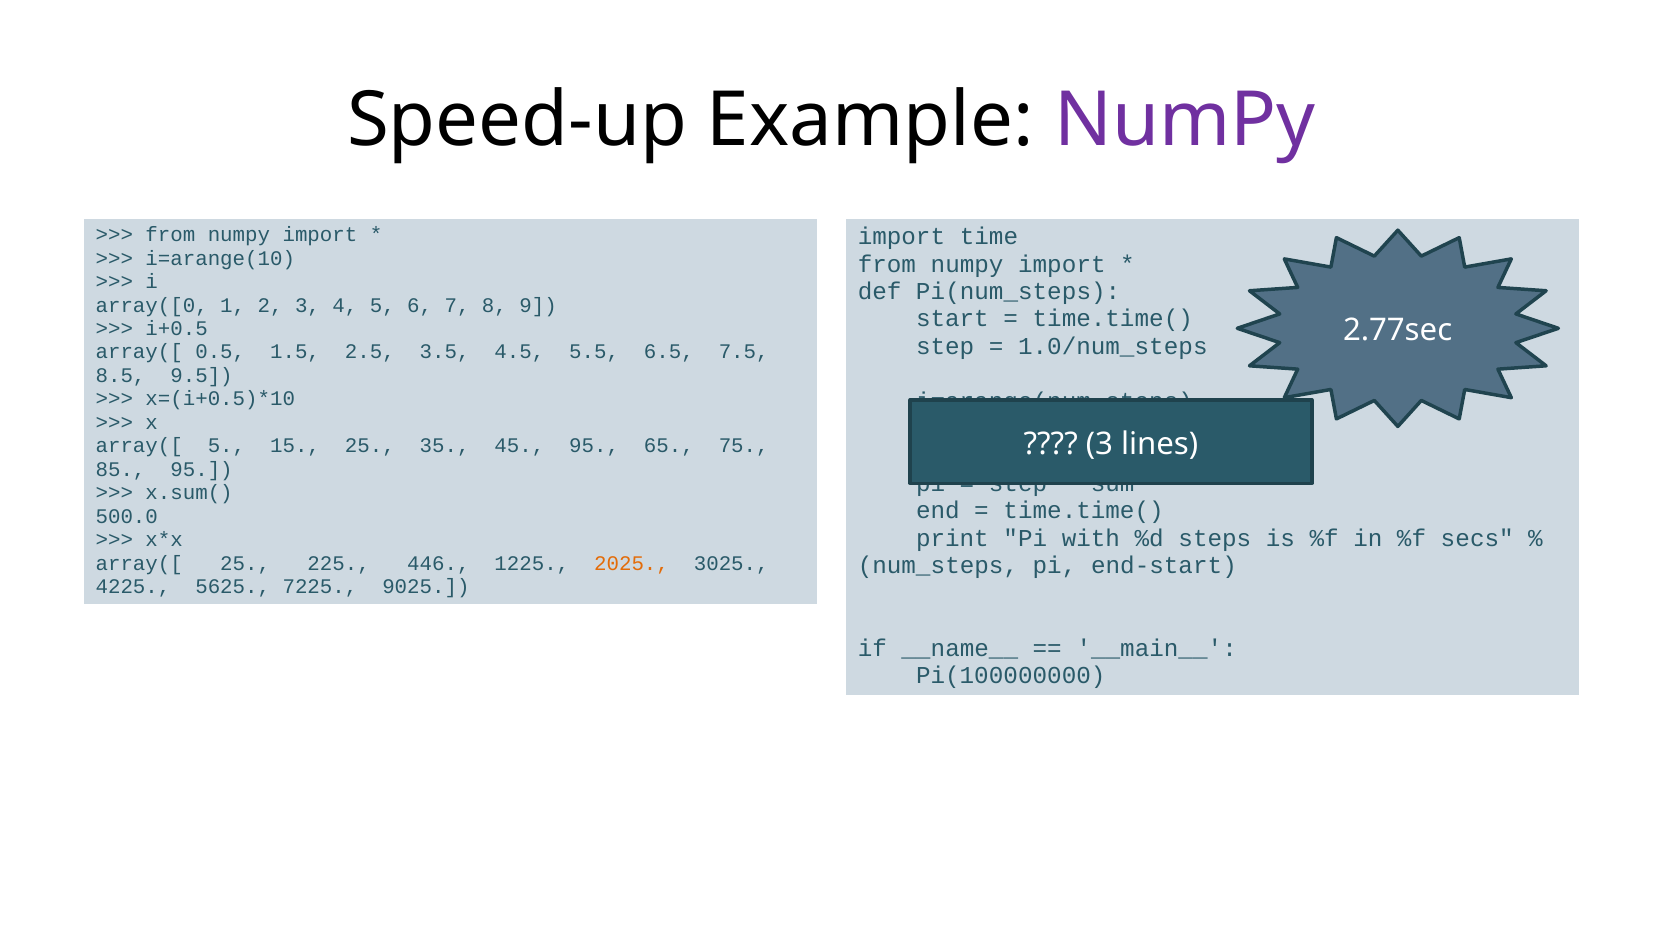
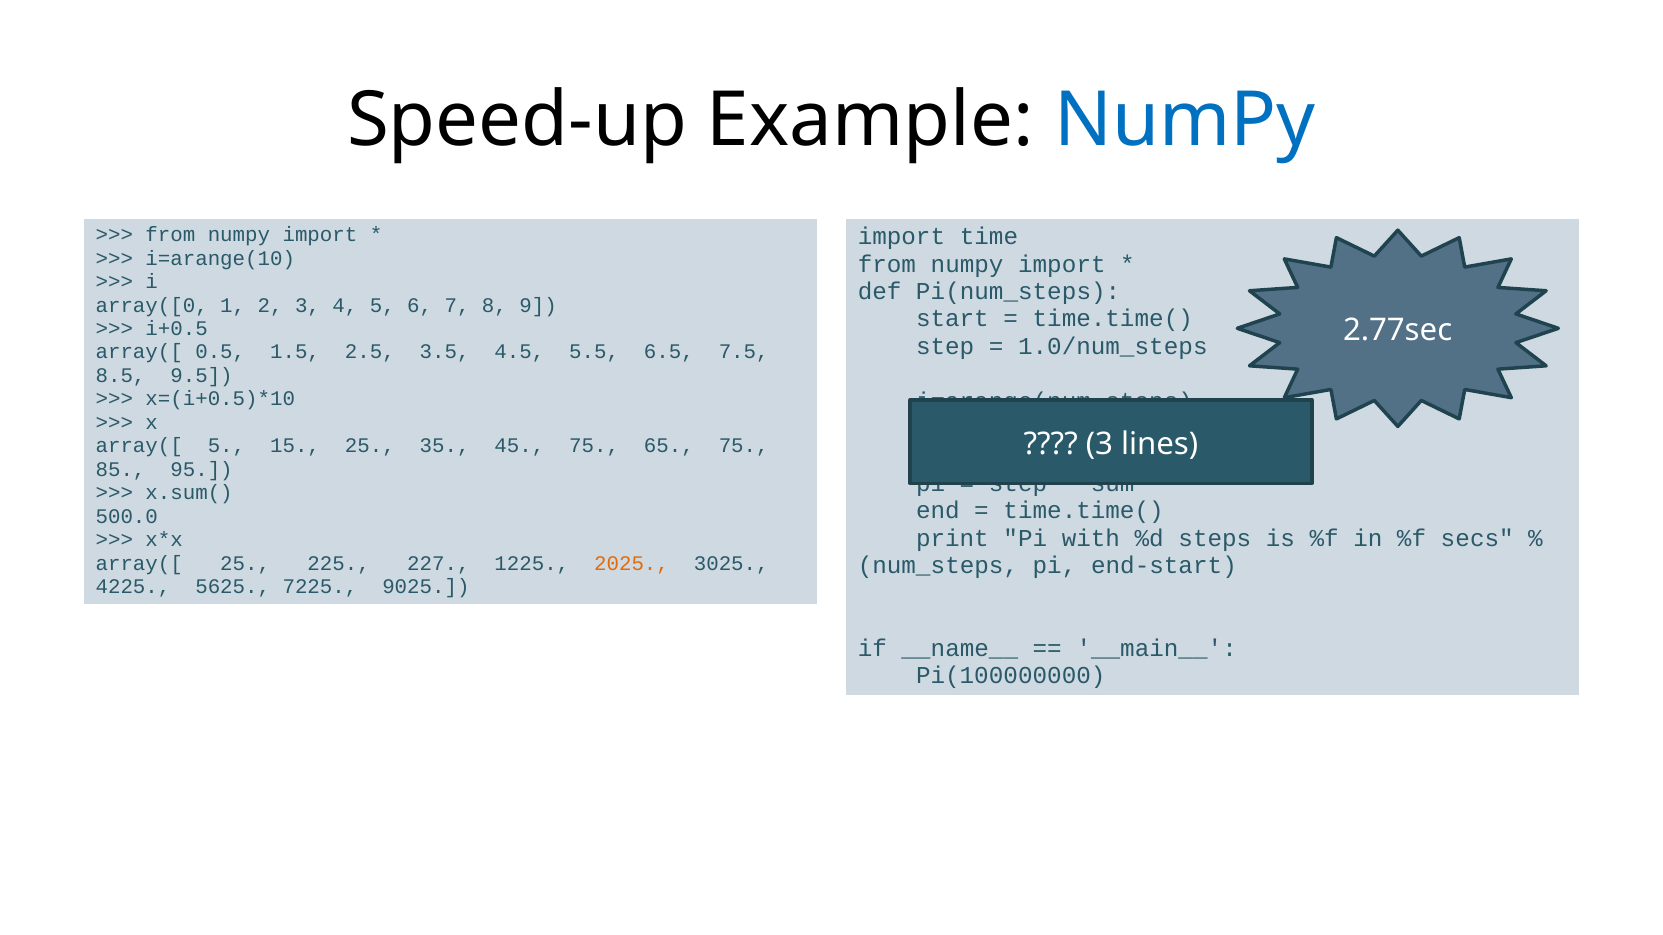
NumPy at (1185, 121) colour: purple -> blue
45 95: 95 -> 75
446: 446 -> 227
